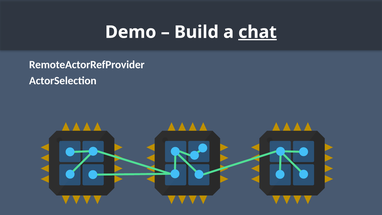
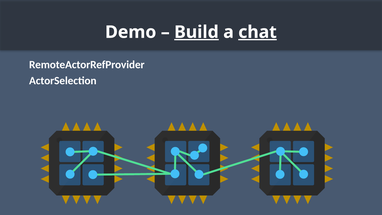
Build underline: none -> present
